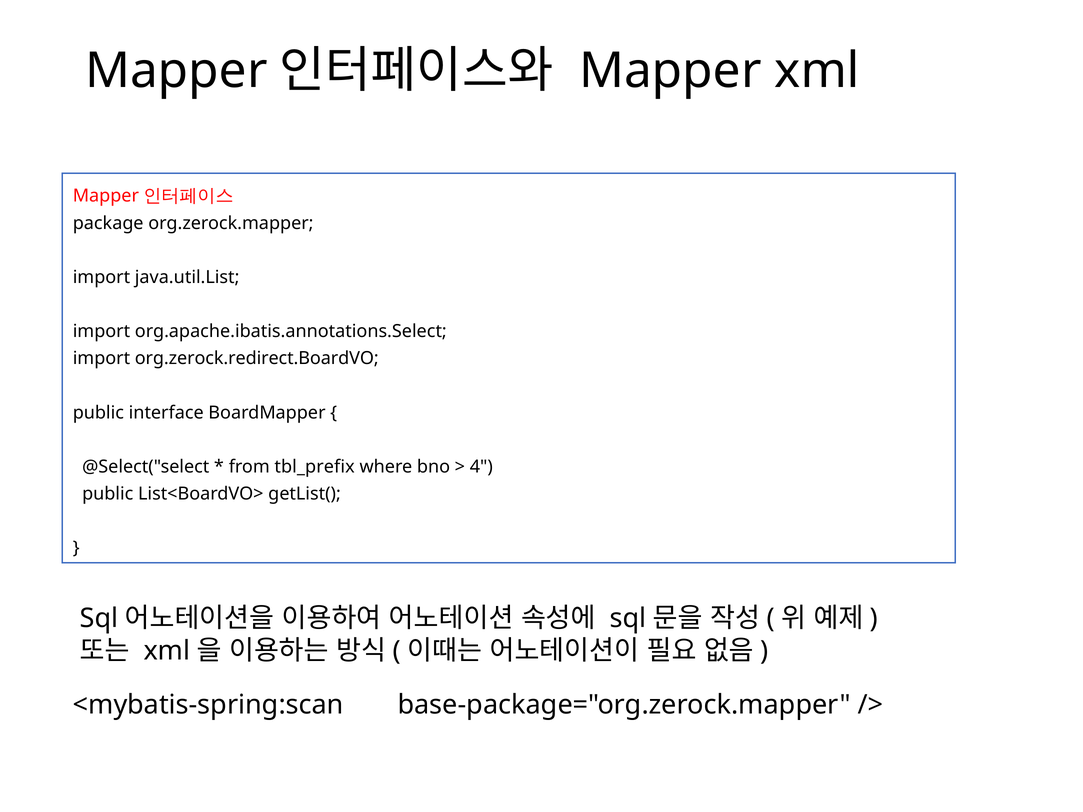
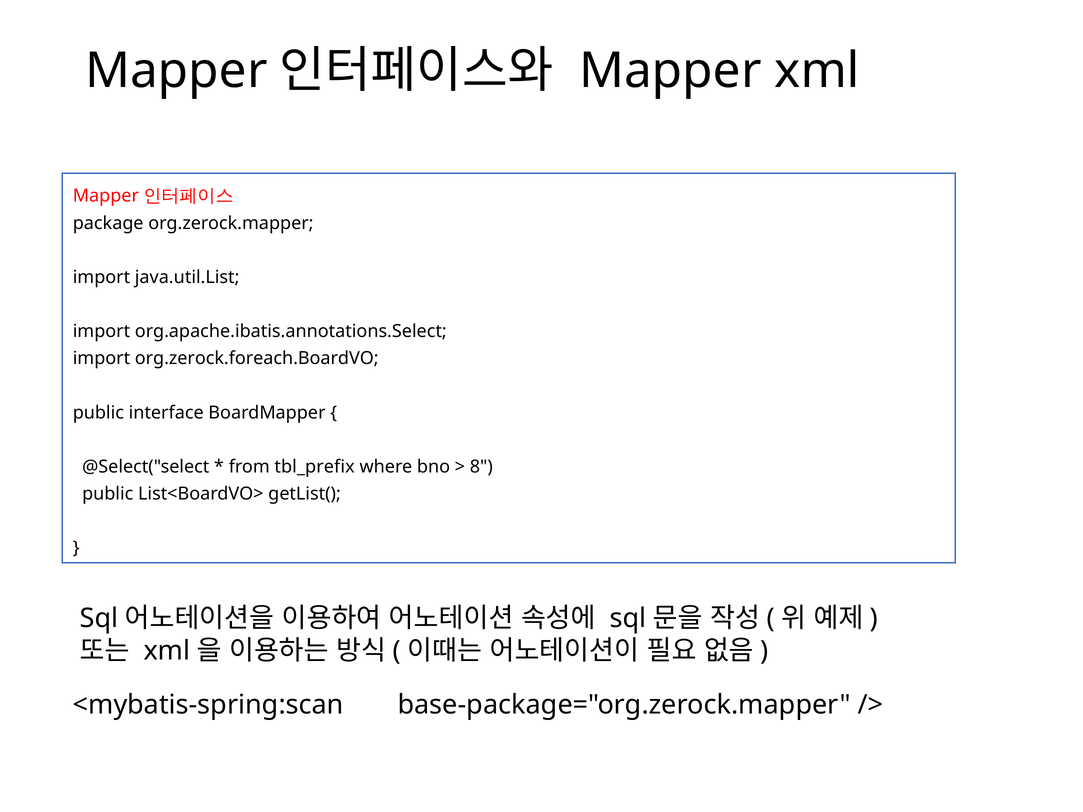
org.zerock.redirect.BoardVO: org.zerock.redirect.BoardVO -> org.zerock.foreach.BoardVO
4: 4 -> 8
